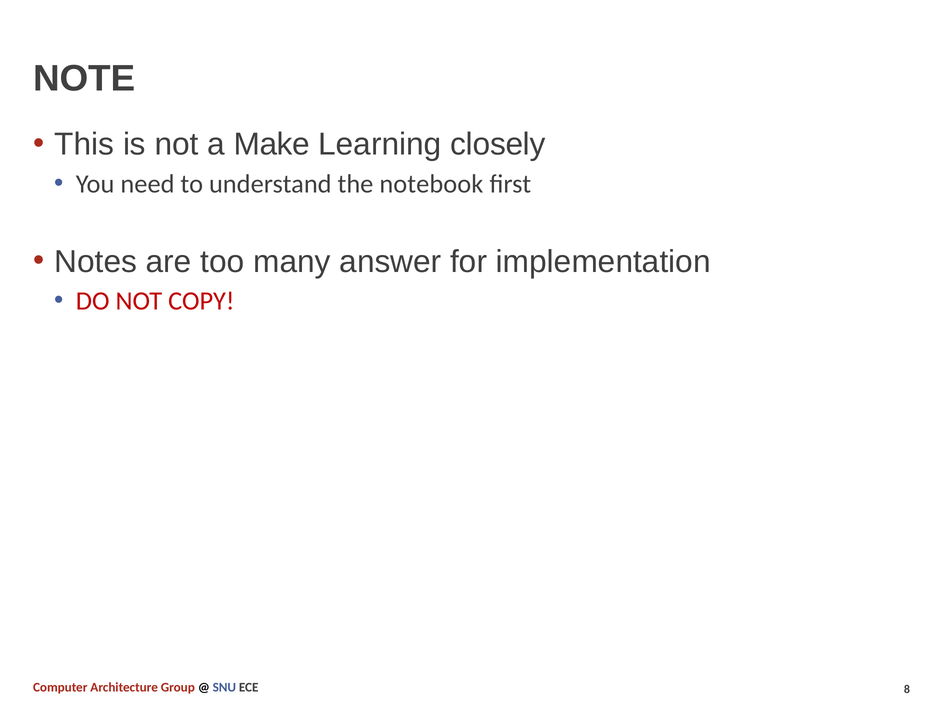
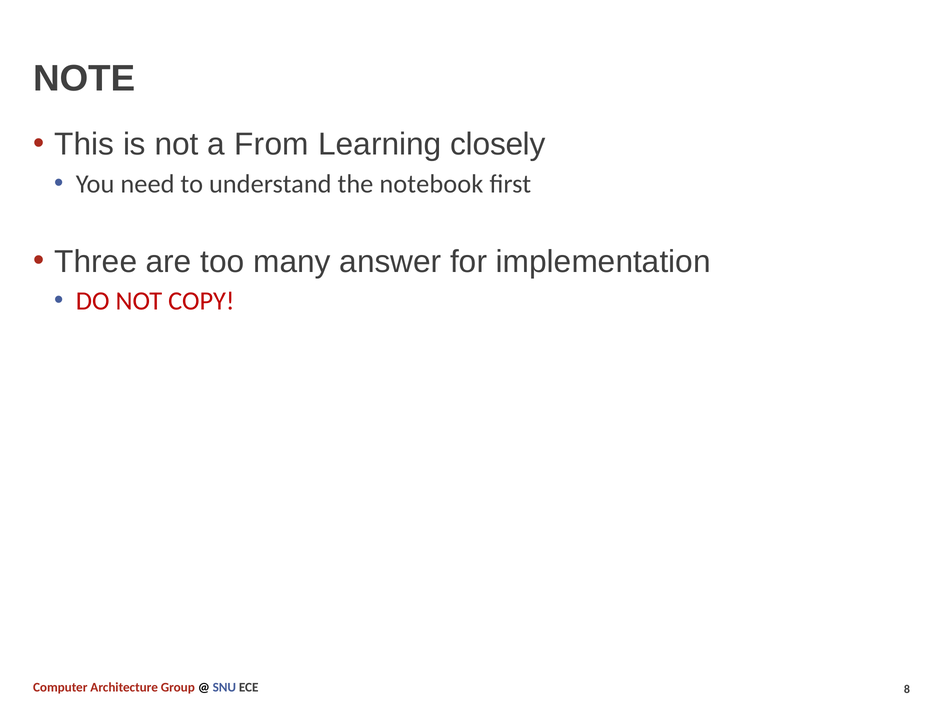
Make: Make -> From
Notes: Notes -> Three
